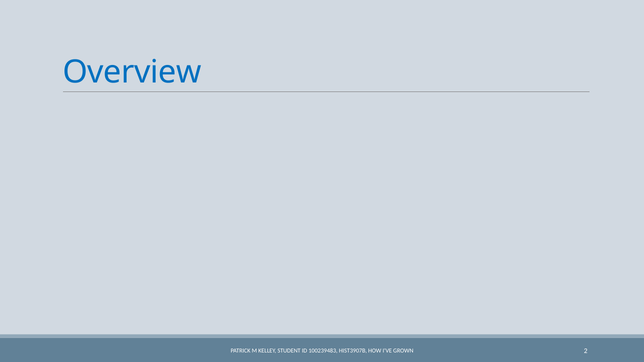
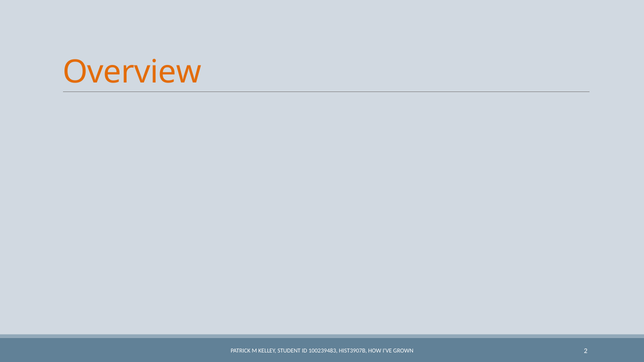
Overview colour: blue -> orange
